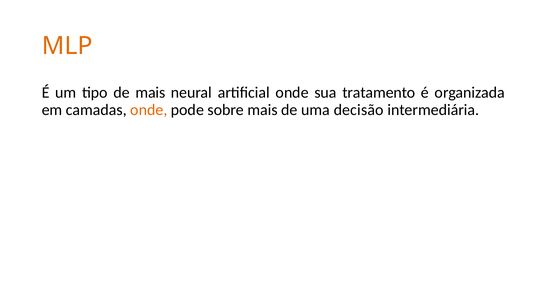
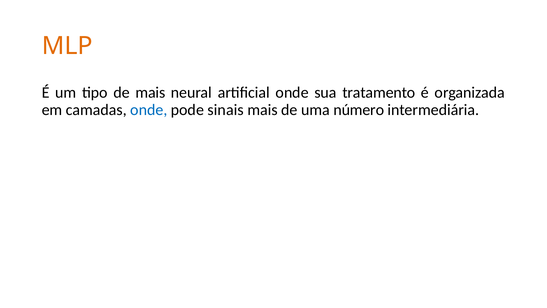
onde at (149, 110) colour: orange -> blue
sobre: sobre -> sinais
decisão: decisão -> número
